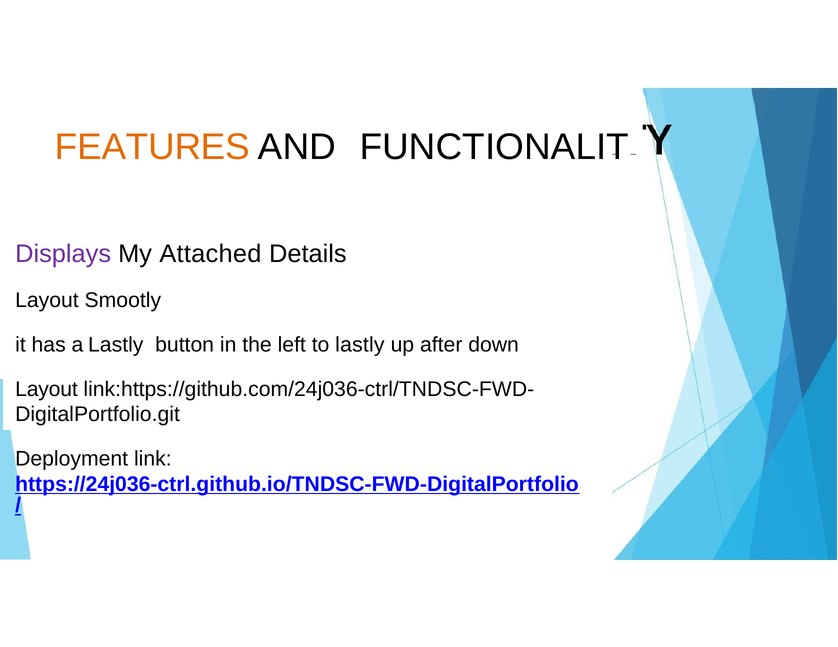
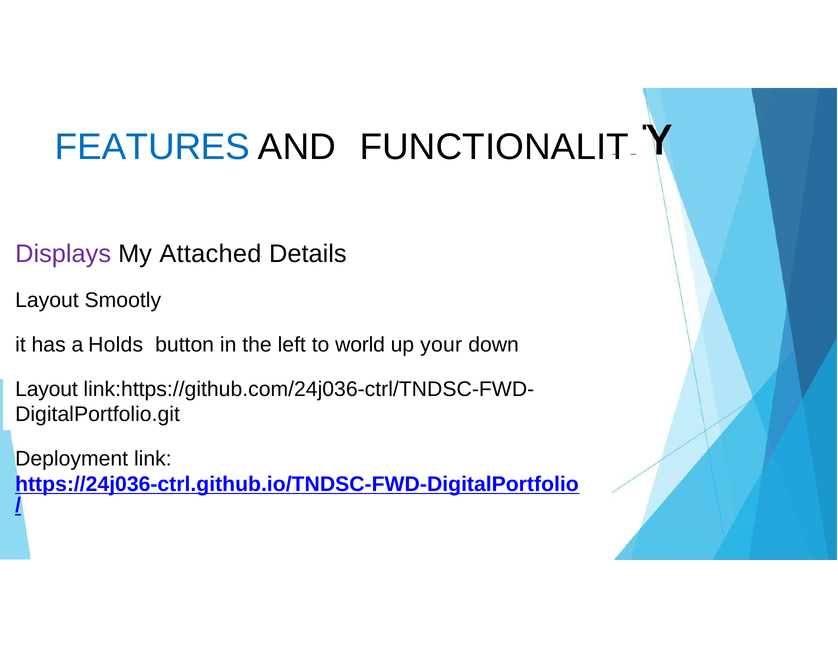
FEATURES colour: orange -> blue
a Lastly: Lastly -> Holds
to lastly: lastly -> world
after: after -> your
